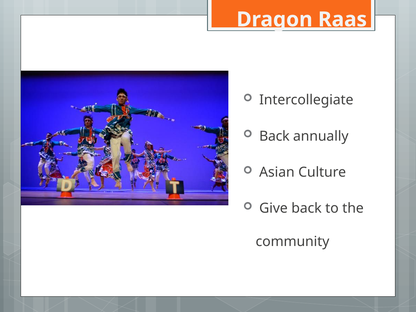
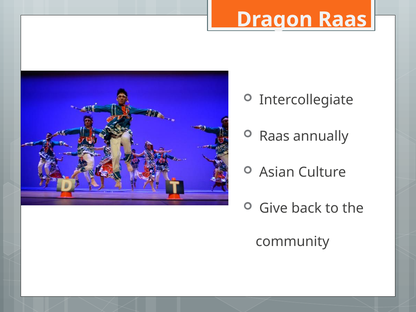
Back at (274, 136): Back -> Raas
